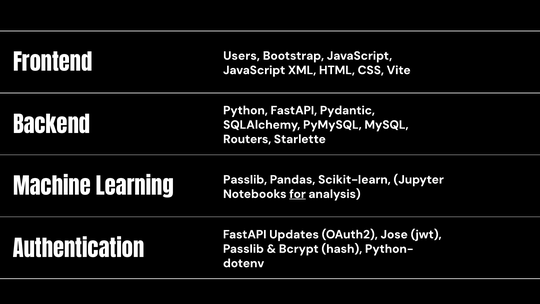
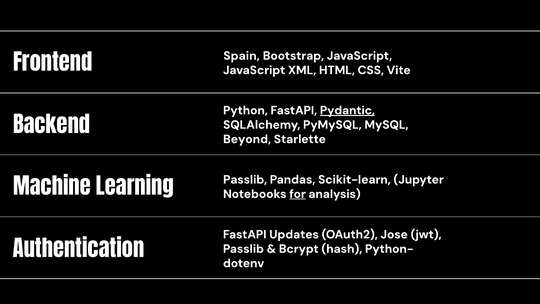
Users: Users -> Spain
Pydantic underline: none -> present
Routers: Routers -> Beyond
